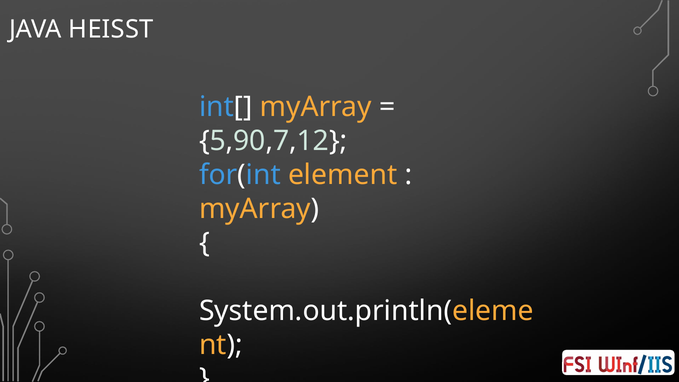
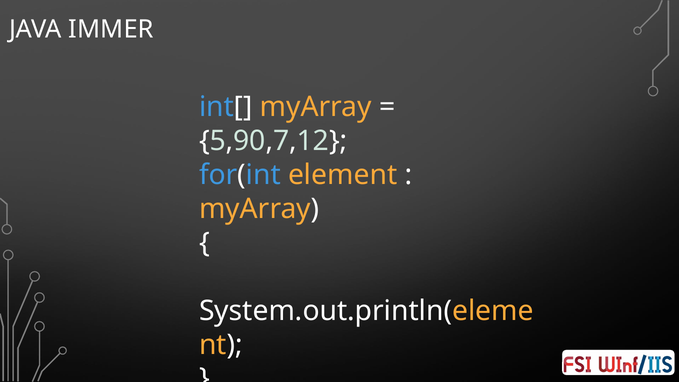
HEISST: HEISST -> IMMER
